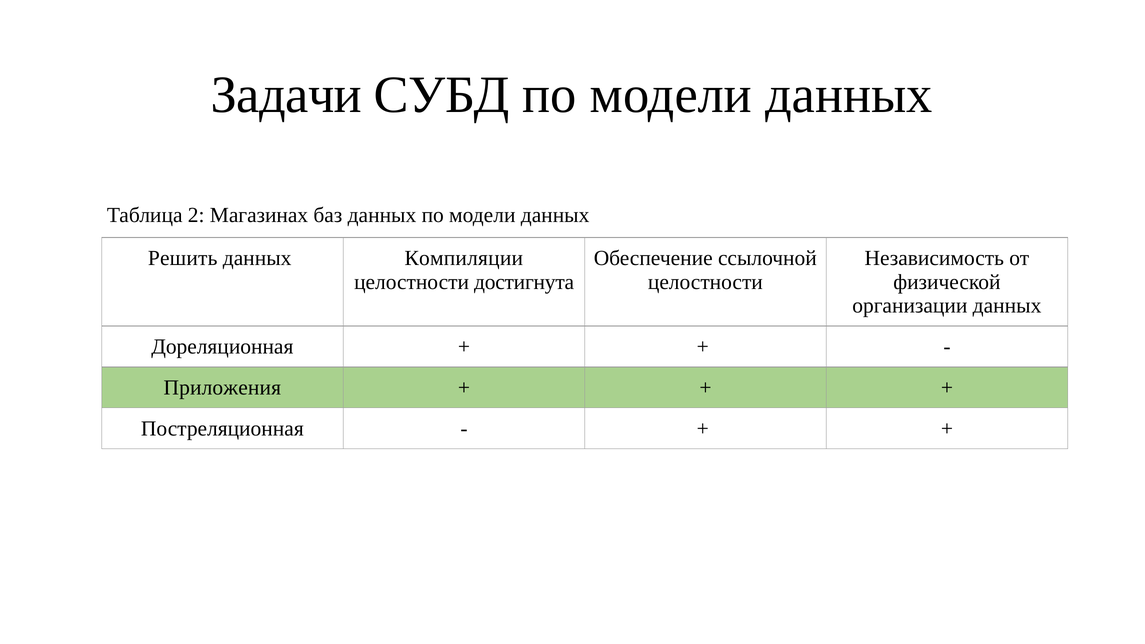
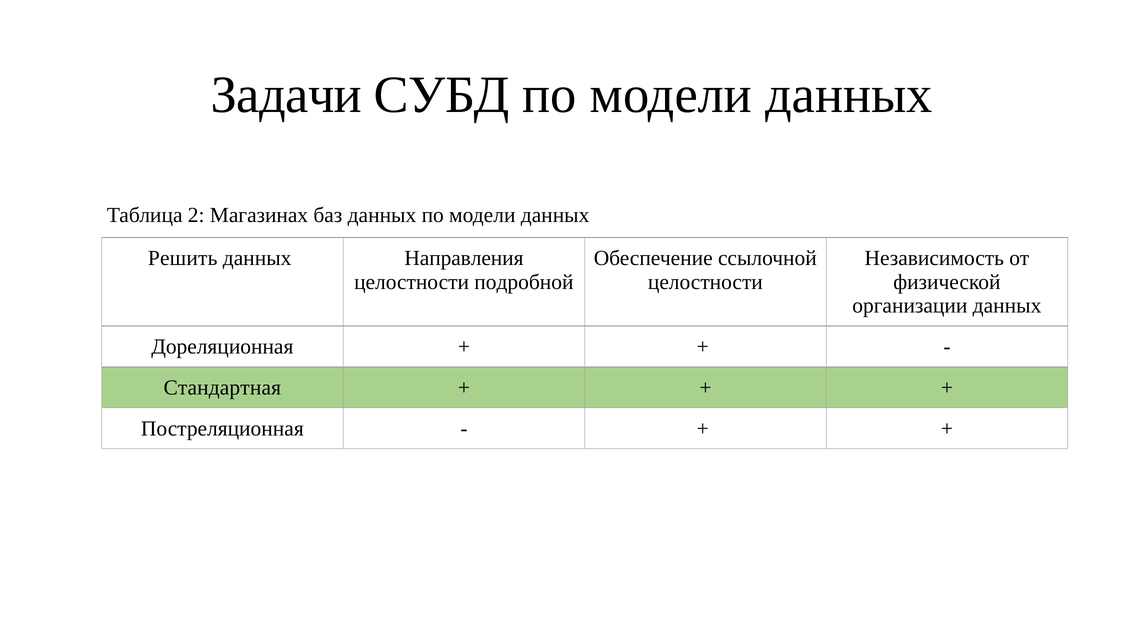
Компиляции: Компиляции -> Направления
достигнута: достигнута -> подробной
Приложения: Приложения -> Стандартная
